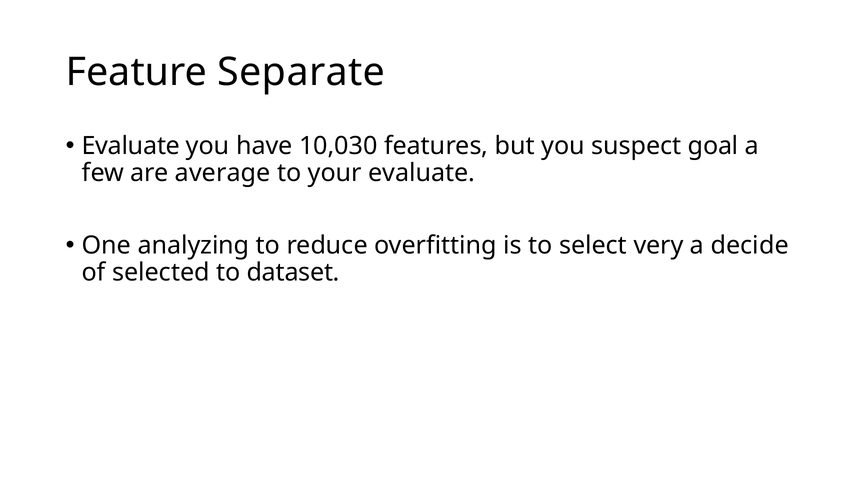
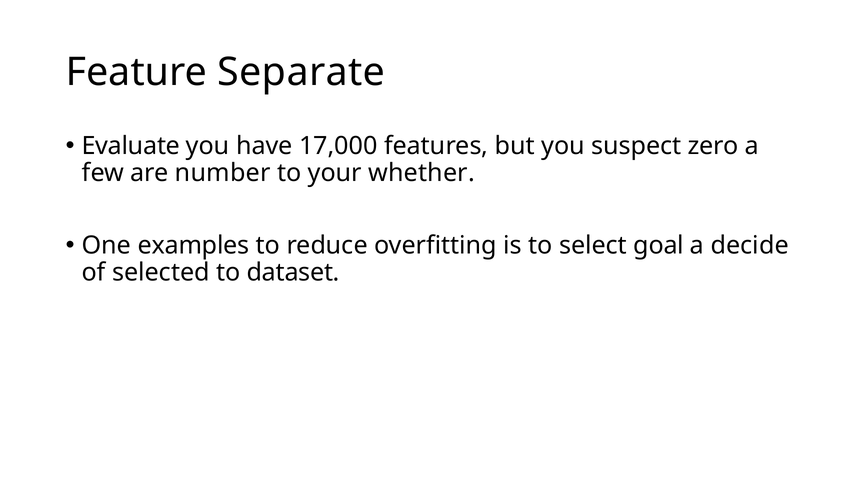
10,030: 10,030 -> 17,000
goal: goal -> zero
average: average -> number
your evaluate: evaluate -> whether
analyzing: analyzing -> examples
very: very -> goal
